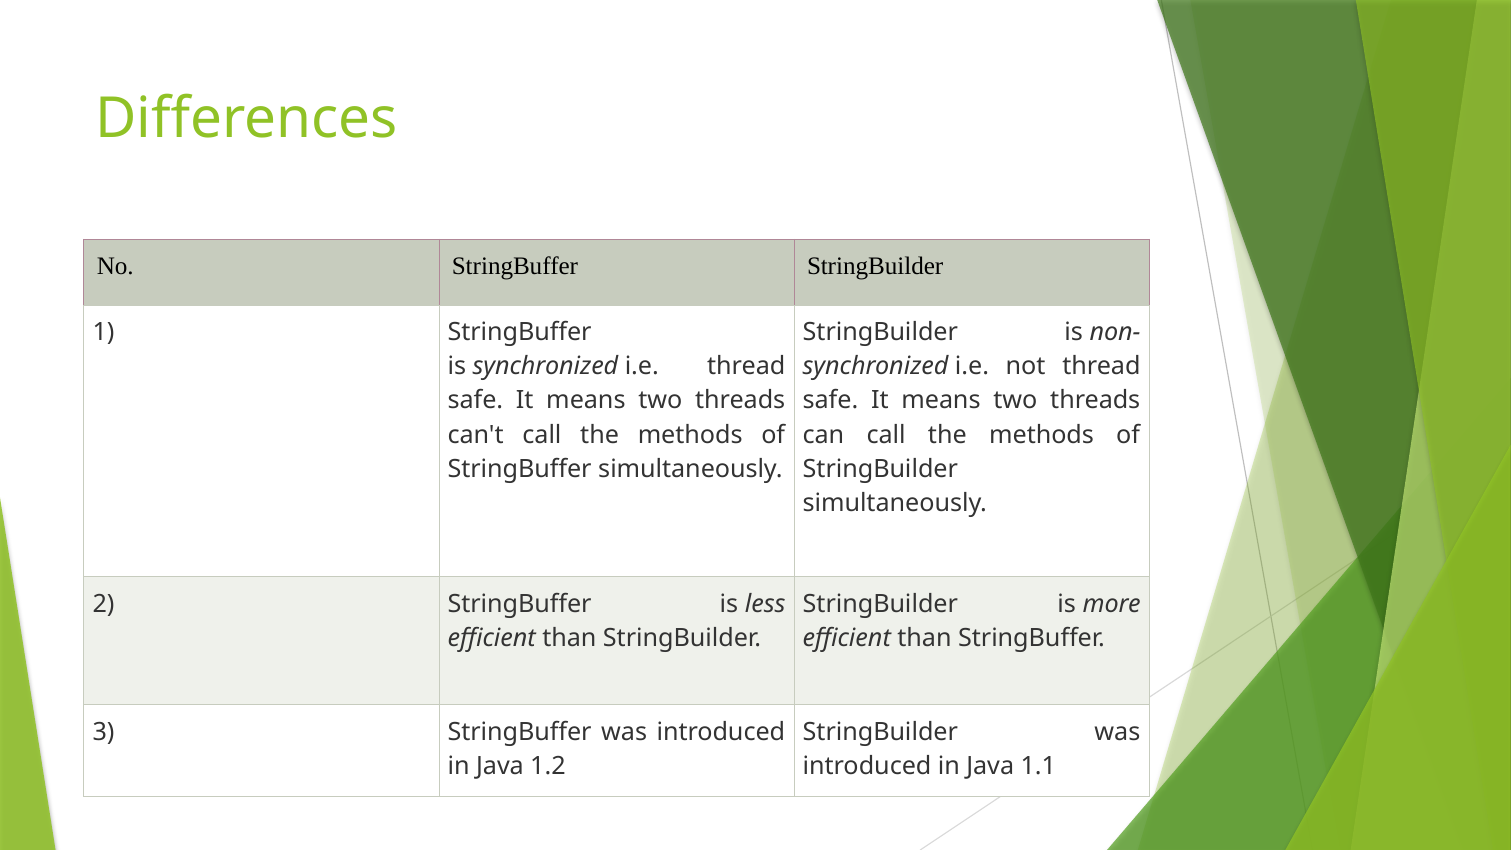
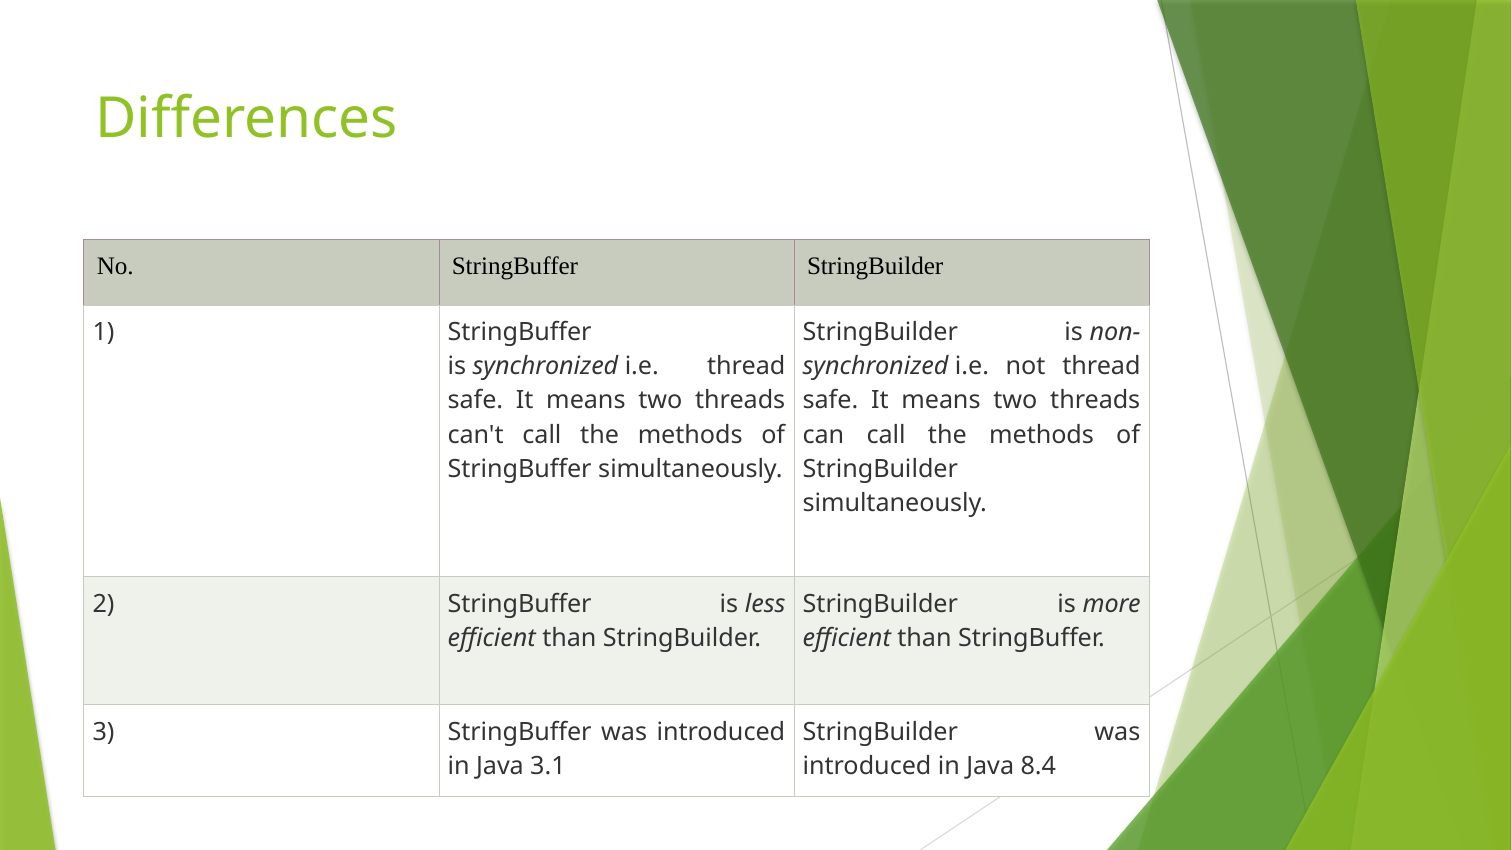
1.2: 1.2 -> 3.1
1.1: 1.1 -> 8.4
